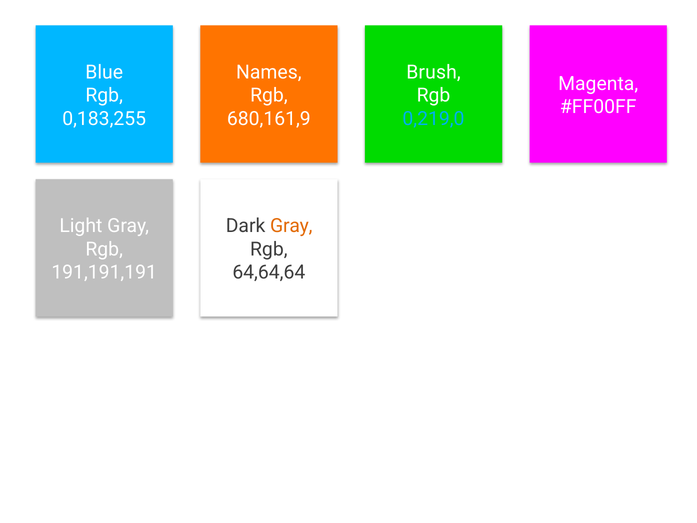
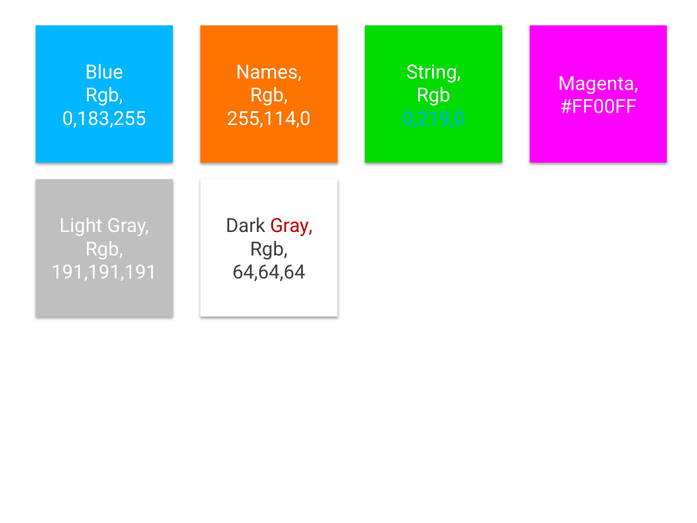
Brush: Brush -> String
680,161,9: 680,161,9 -> 255,114,0
Gray at (291, 226) colour: orange -> red
